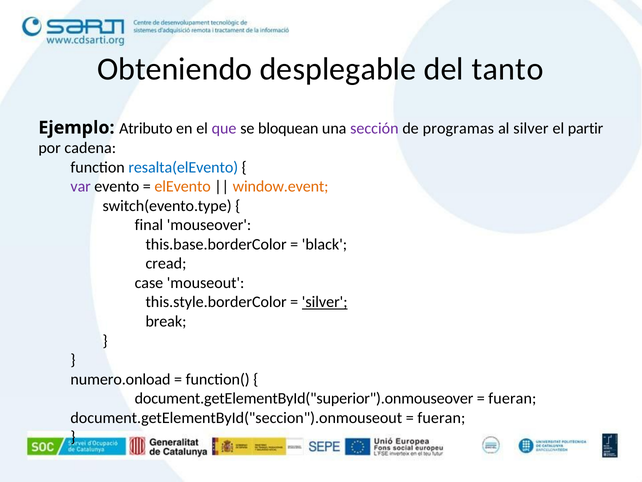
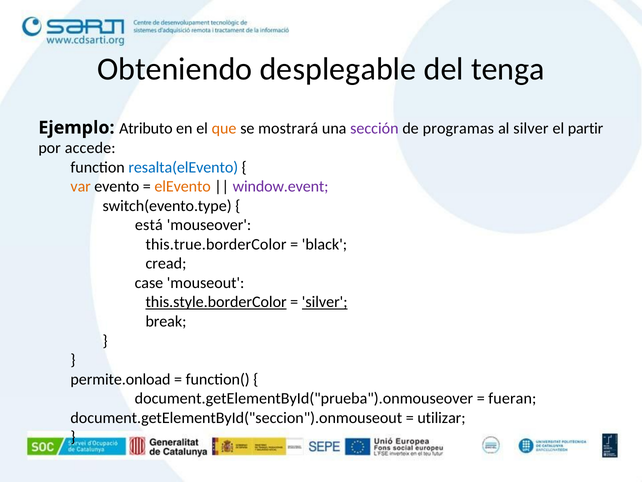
tanto: tanto -> tenga
que colour: purple -> orange
bloquean: bloquean -> mostrará
cadena: cadena -> accede
var colour: purple -> orange
window.event colour: orange -> purple
final: final -> está
this.base.borderColor: this.base.borderColor -> this.true.borderColor
this.style.borderColor underline: none -> present
numero.onload: numero.onload -> permite.onload
document.getElementById("superior").onmouseover: document.getElementById("superior").onmouseover -> document.getElementById("prueba").onmouseover
fueran at (441, 417): fueran -> utilizar
